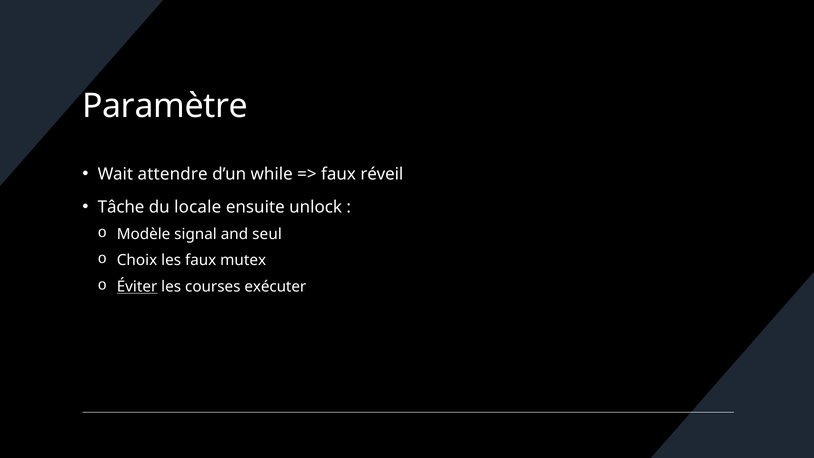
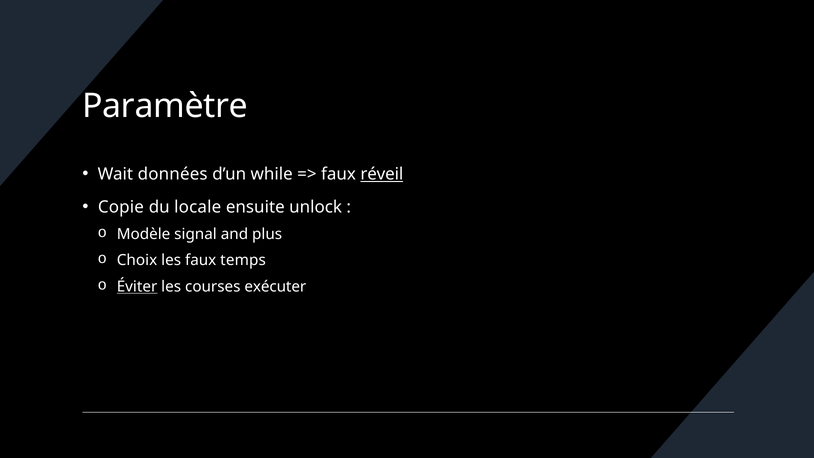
attendre: attendre -> données
réveil underline: none -> present
Tâche: Tâche -> Copie
seul: seul -> plus
mutex: mutex -> temps
